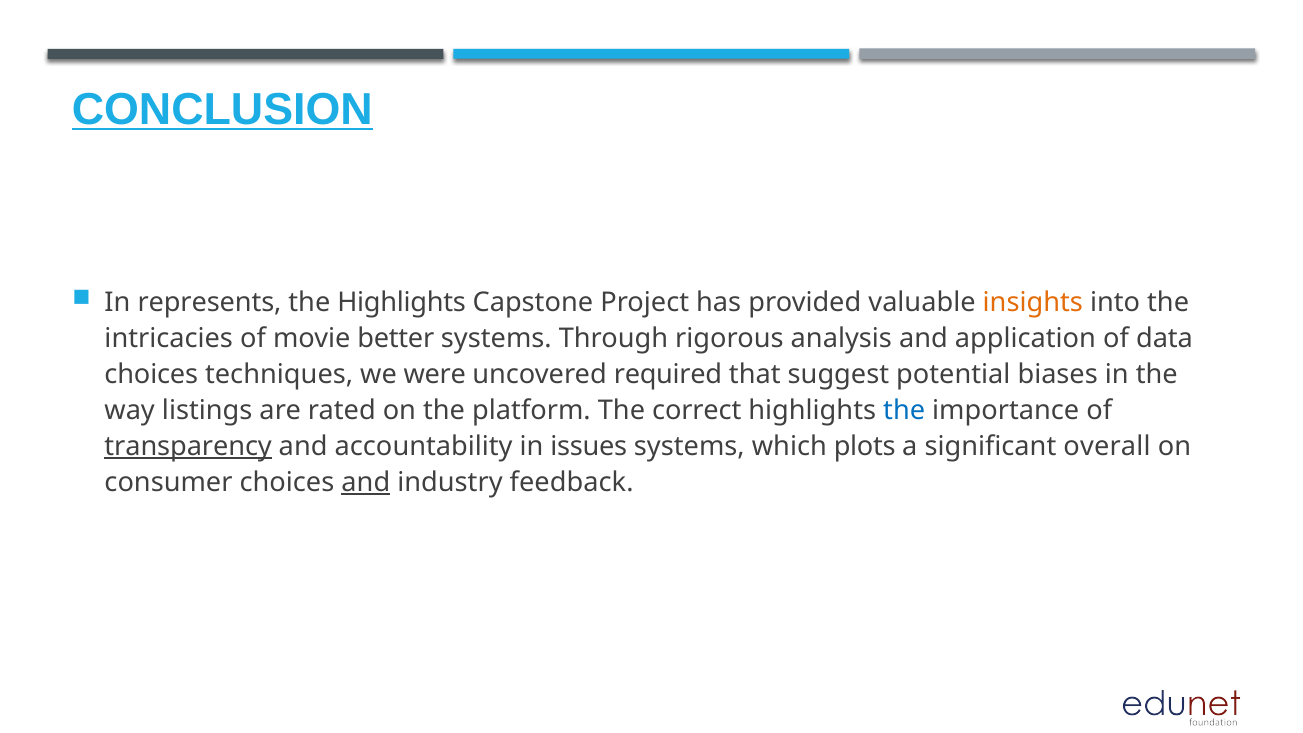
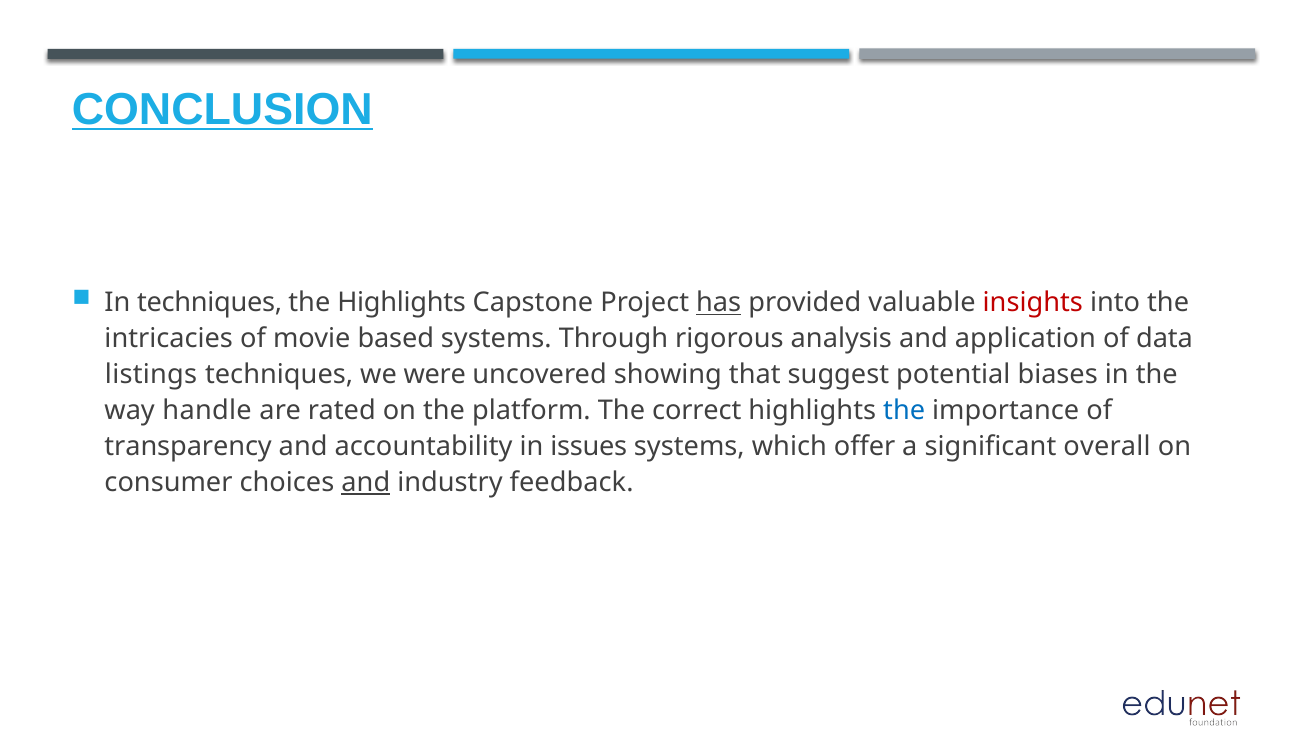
In represents: represents -> techniques
has underline: none -> present
insights colour: orange -> red
better: better -> based
choices at (151, 374): choices -> listings
required: required -> showing
listings: listings -> handle
transparency underline: present -> none
plots: plots -> offer
